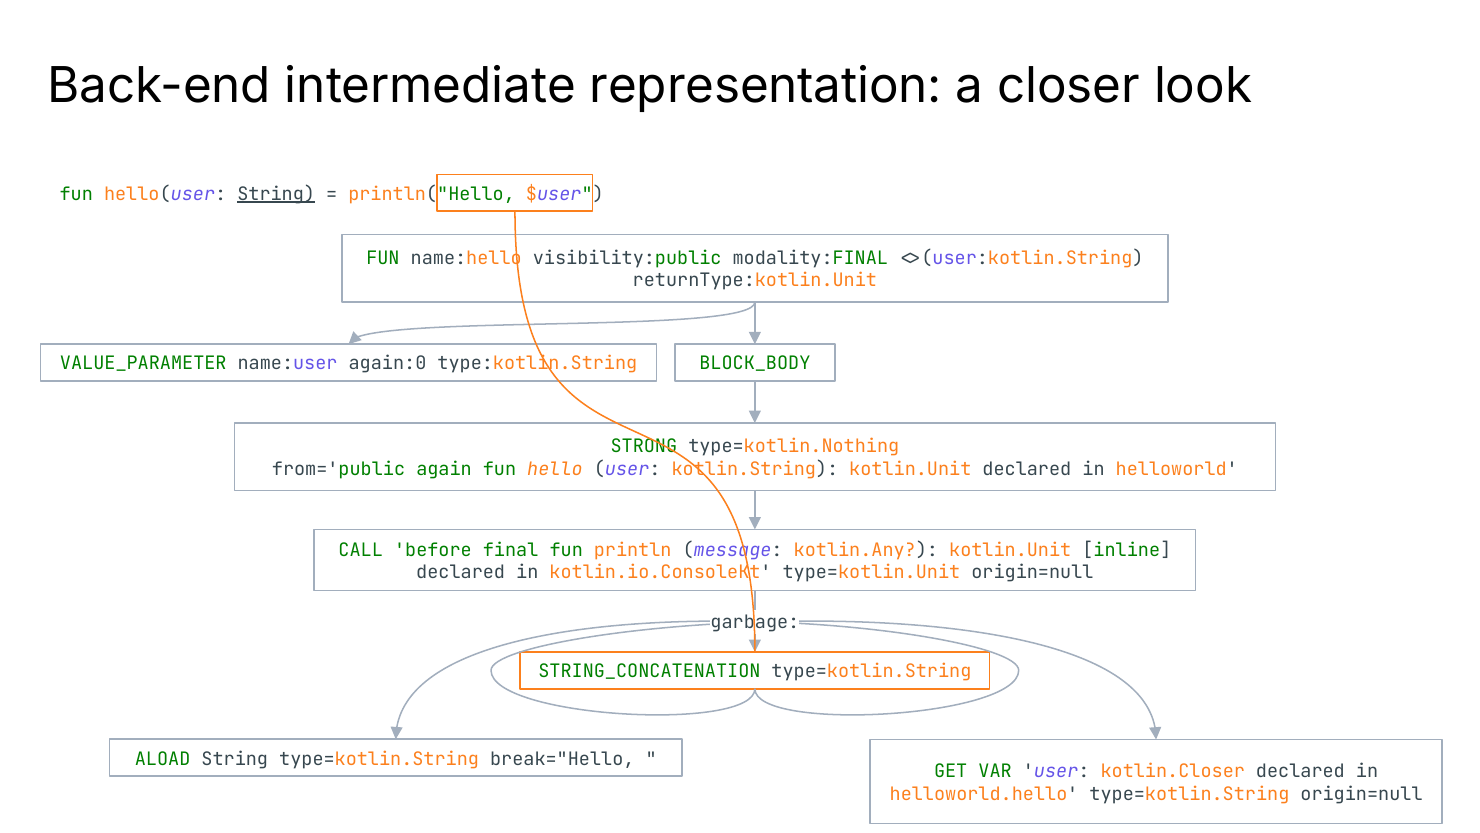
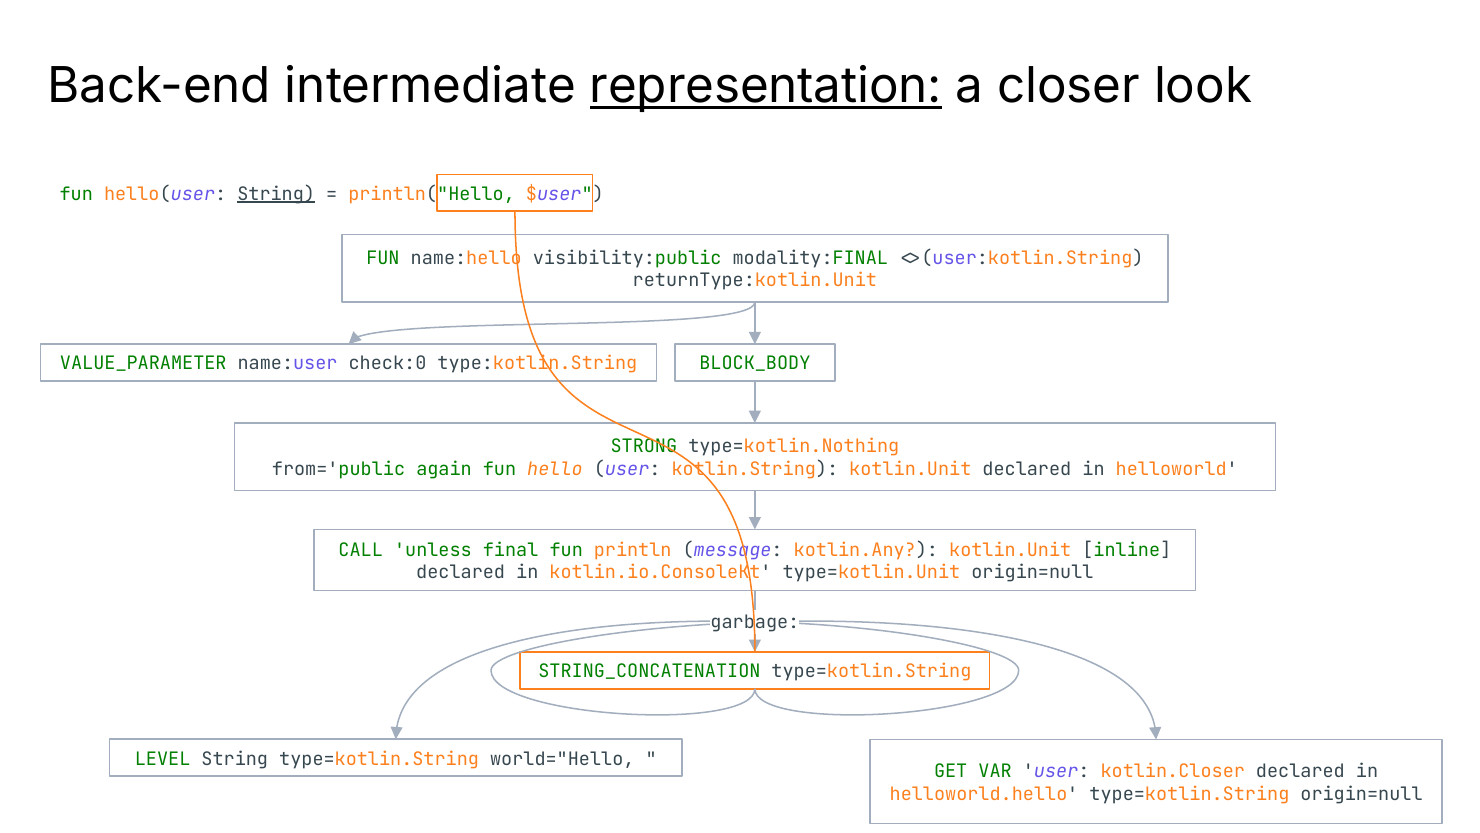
representation underline: none -> present
again:0: again:0 -> check:0
before: before -> unless
ALOAD: ALOAD -> LEVEL
break="Hello: break="Hello -> world="Hello
